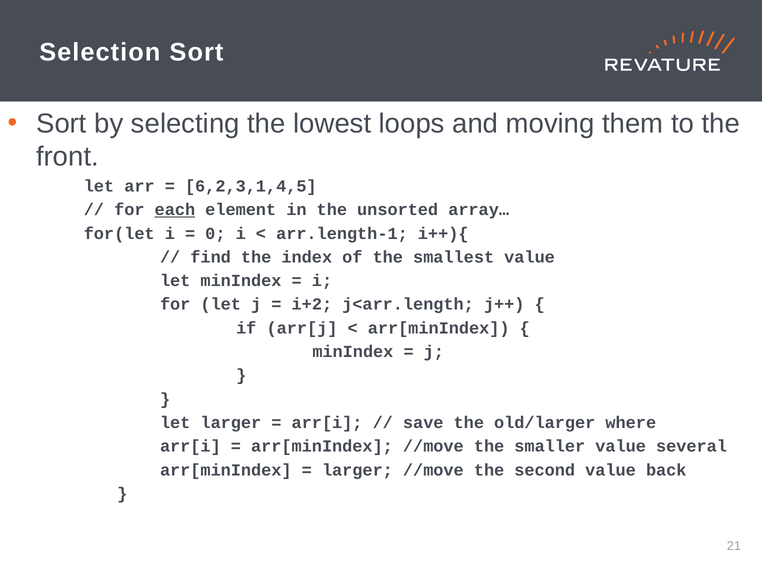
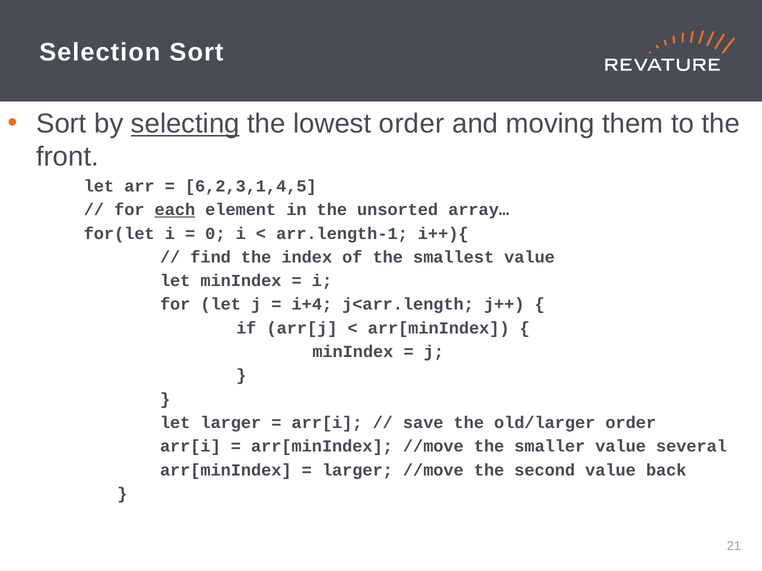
selecting underline: none -> present
lowest loops: loops -> order
i+2: i+2 -> i+4
old/larger where: where -> order
